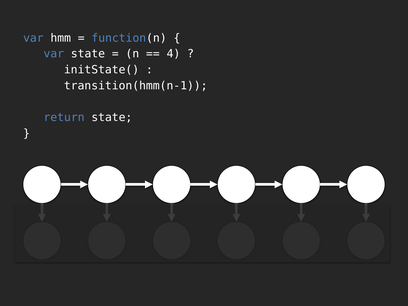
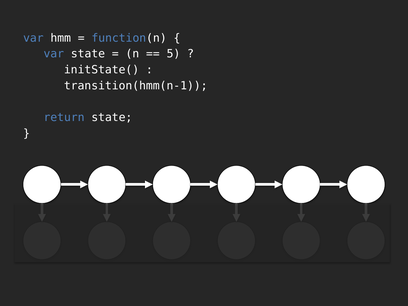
4: 4 -> 5
